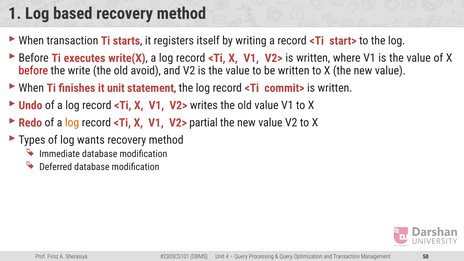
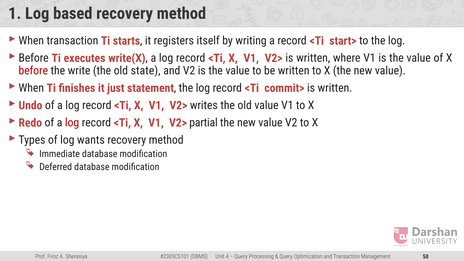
avoid: avoid -> state
it unit: unit -> just
log at (72, 123) colour: orange -> red
